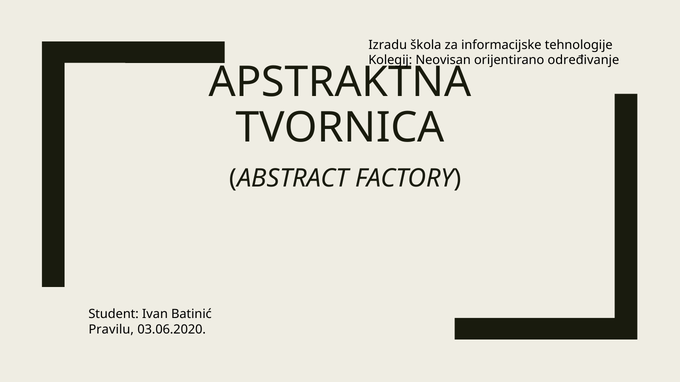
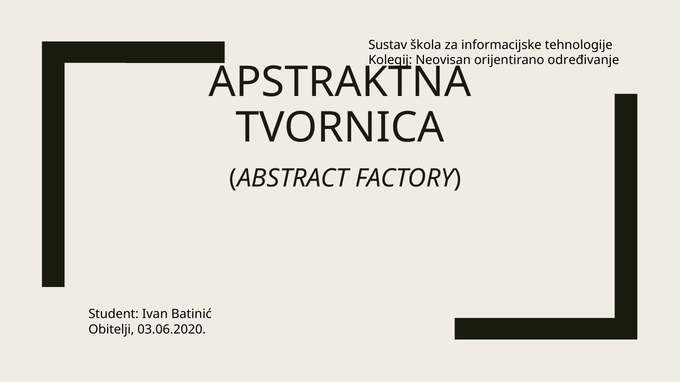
Izradu: Izradu -> Sustav
Pravilu: Pravilu -> Obitelji
